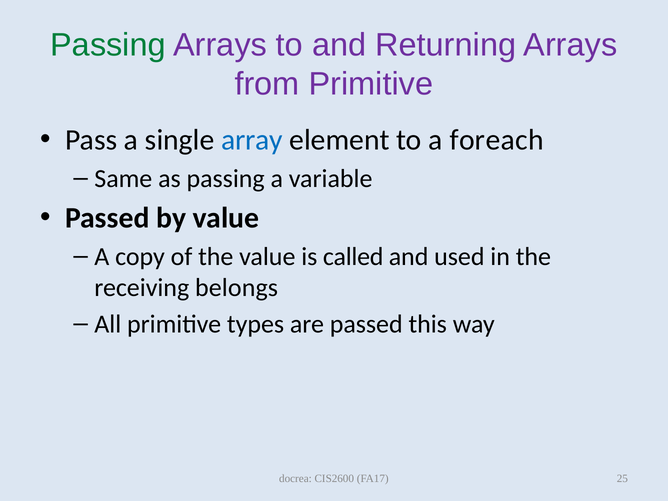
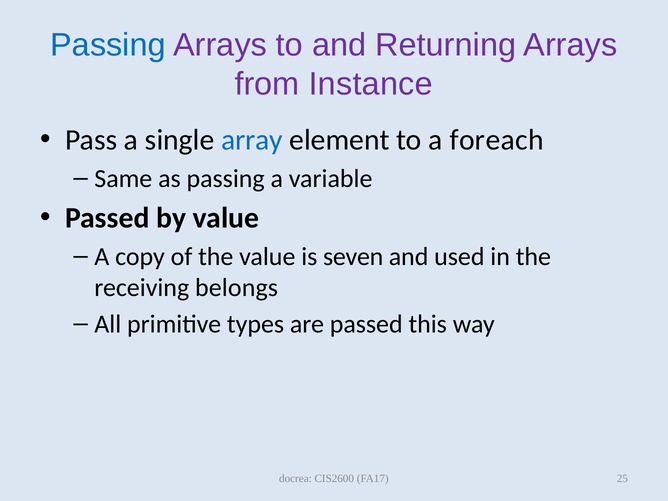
Passing at (108, 45) colour: green -> blue
from Primitive: Primitive -> Instance
called: called -> seven
